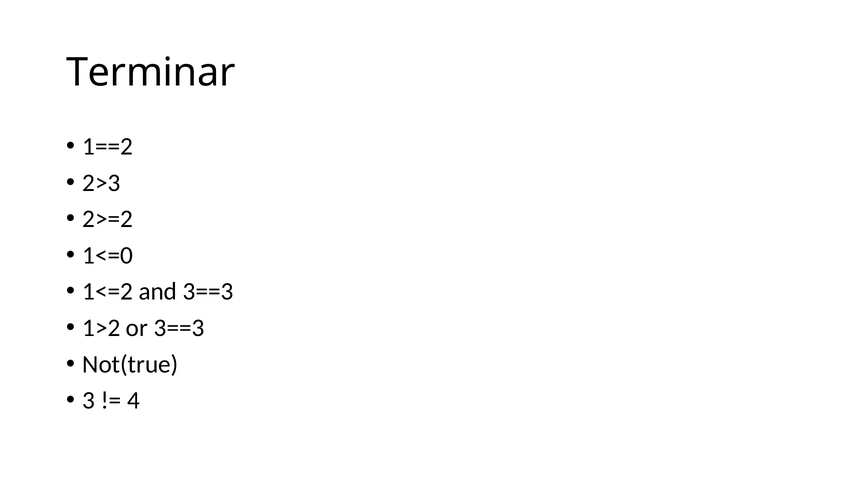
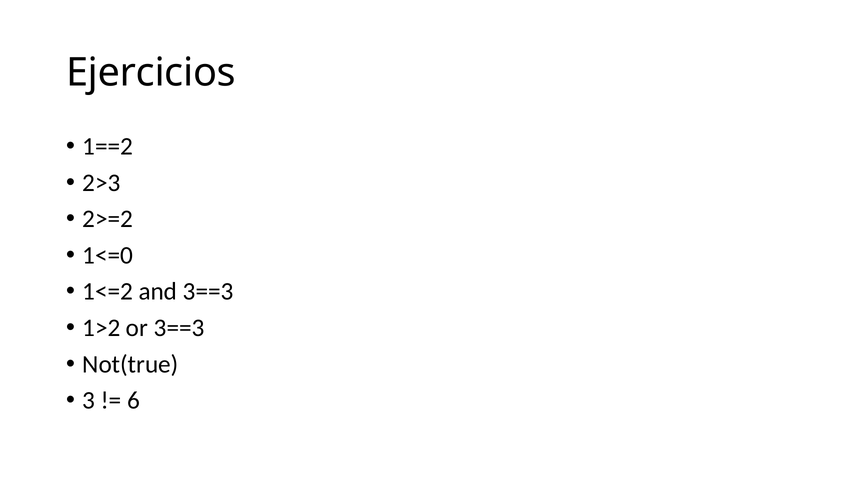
Terminar: Terminar -> Ejercicios
4: 4 -> 6
